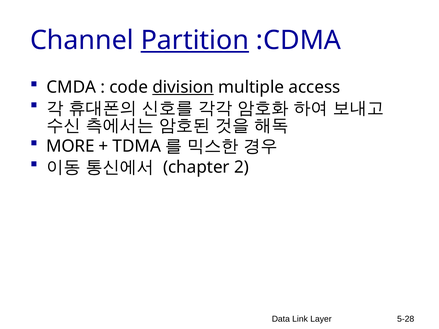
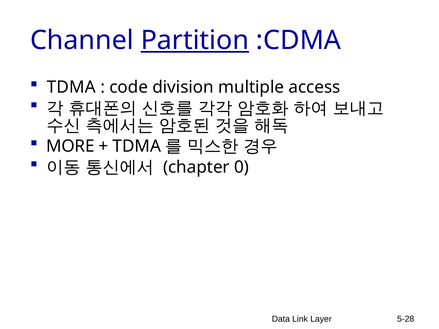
CMDA at (71, 87): CMDA -> TDMA
division underline: present -> none
2: 2 -> 0
